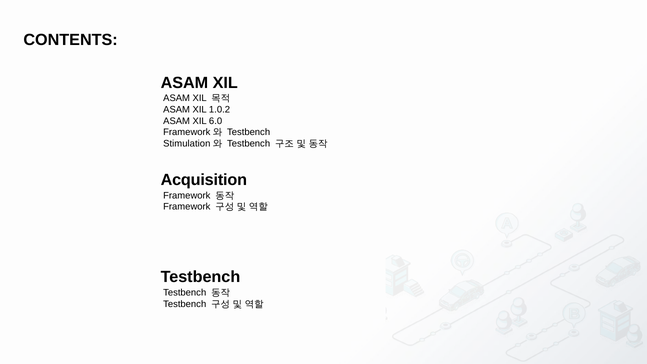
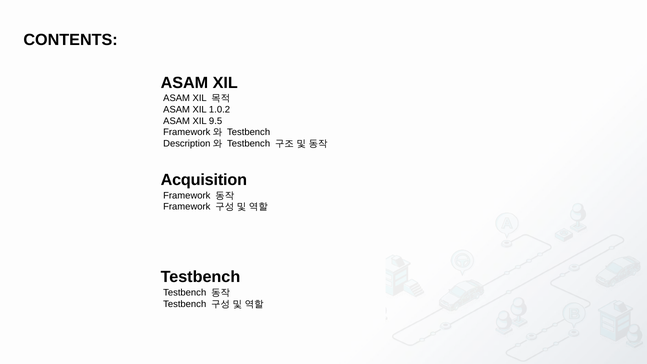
6.0: 6.0 -> 9.5
Stimulation: Stimulation -> Description
